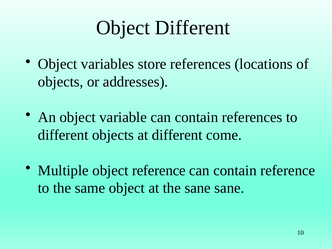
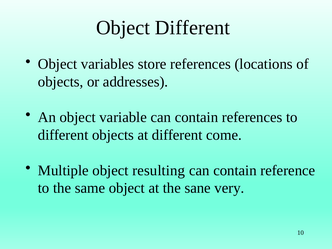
object reference: reference -> resulting
sane sane: sane -> very
